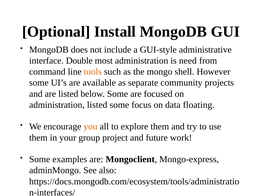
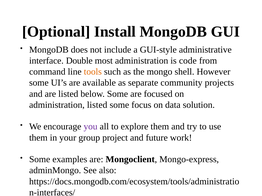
need: need -> code
floating: floating -> solution
you colour: orange -> purple
